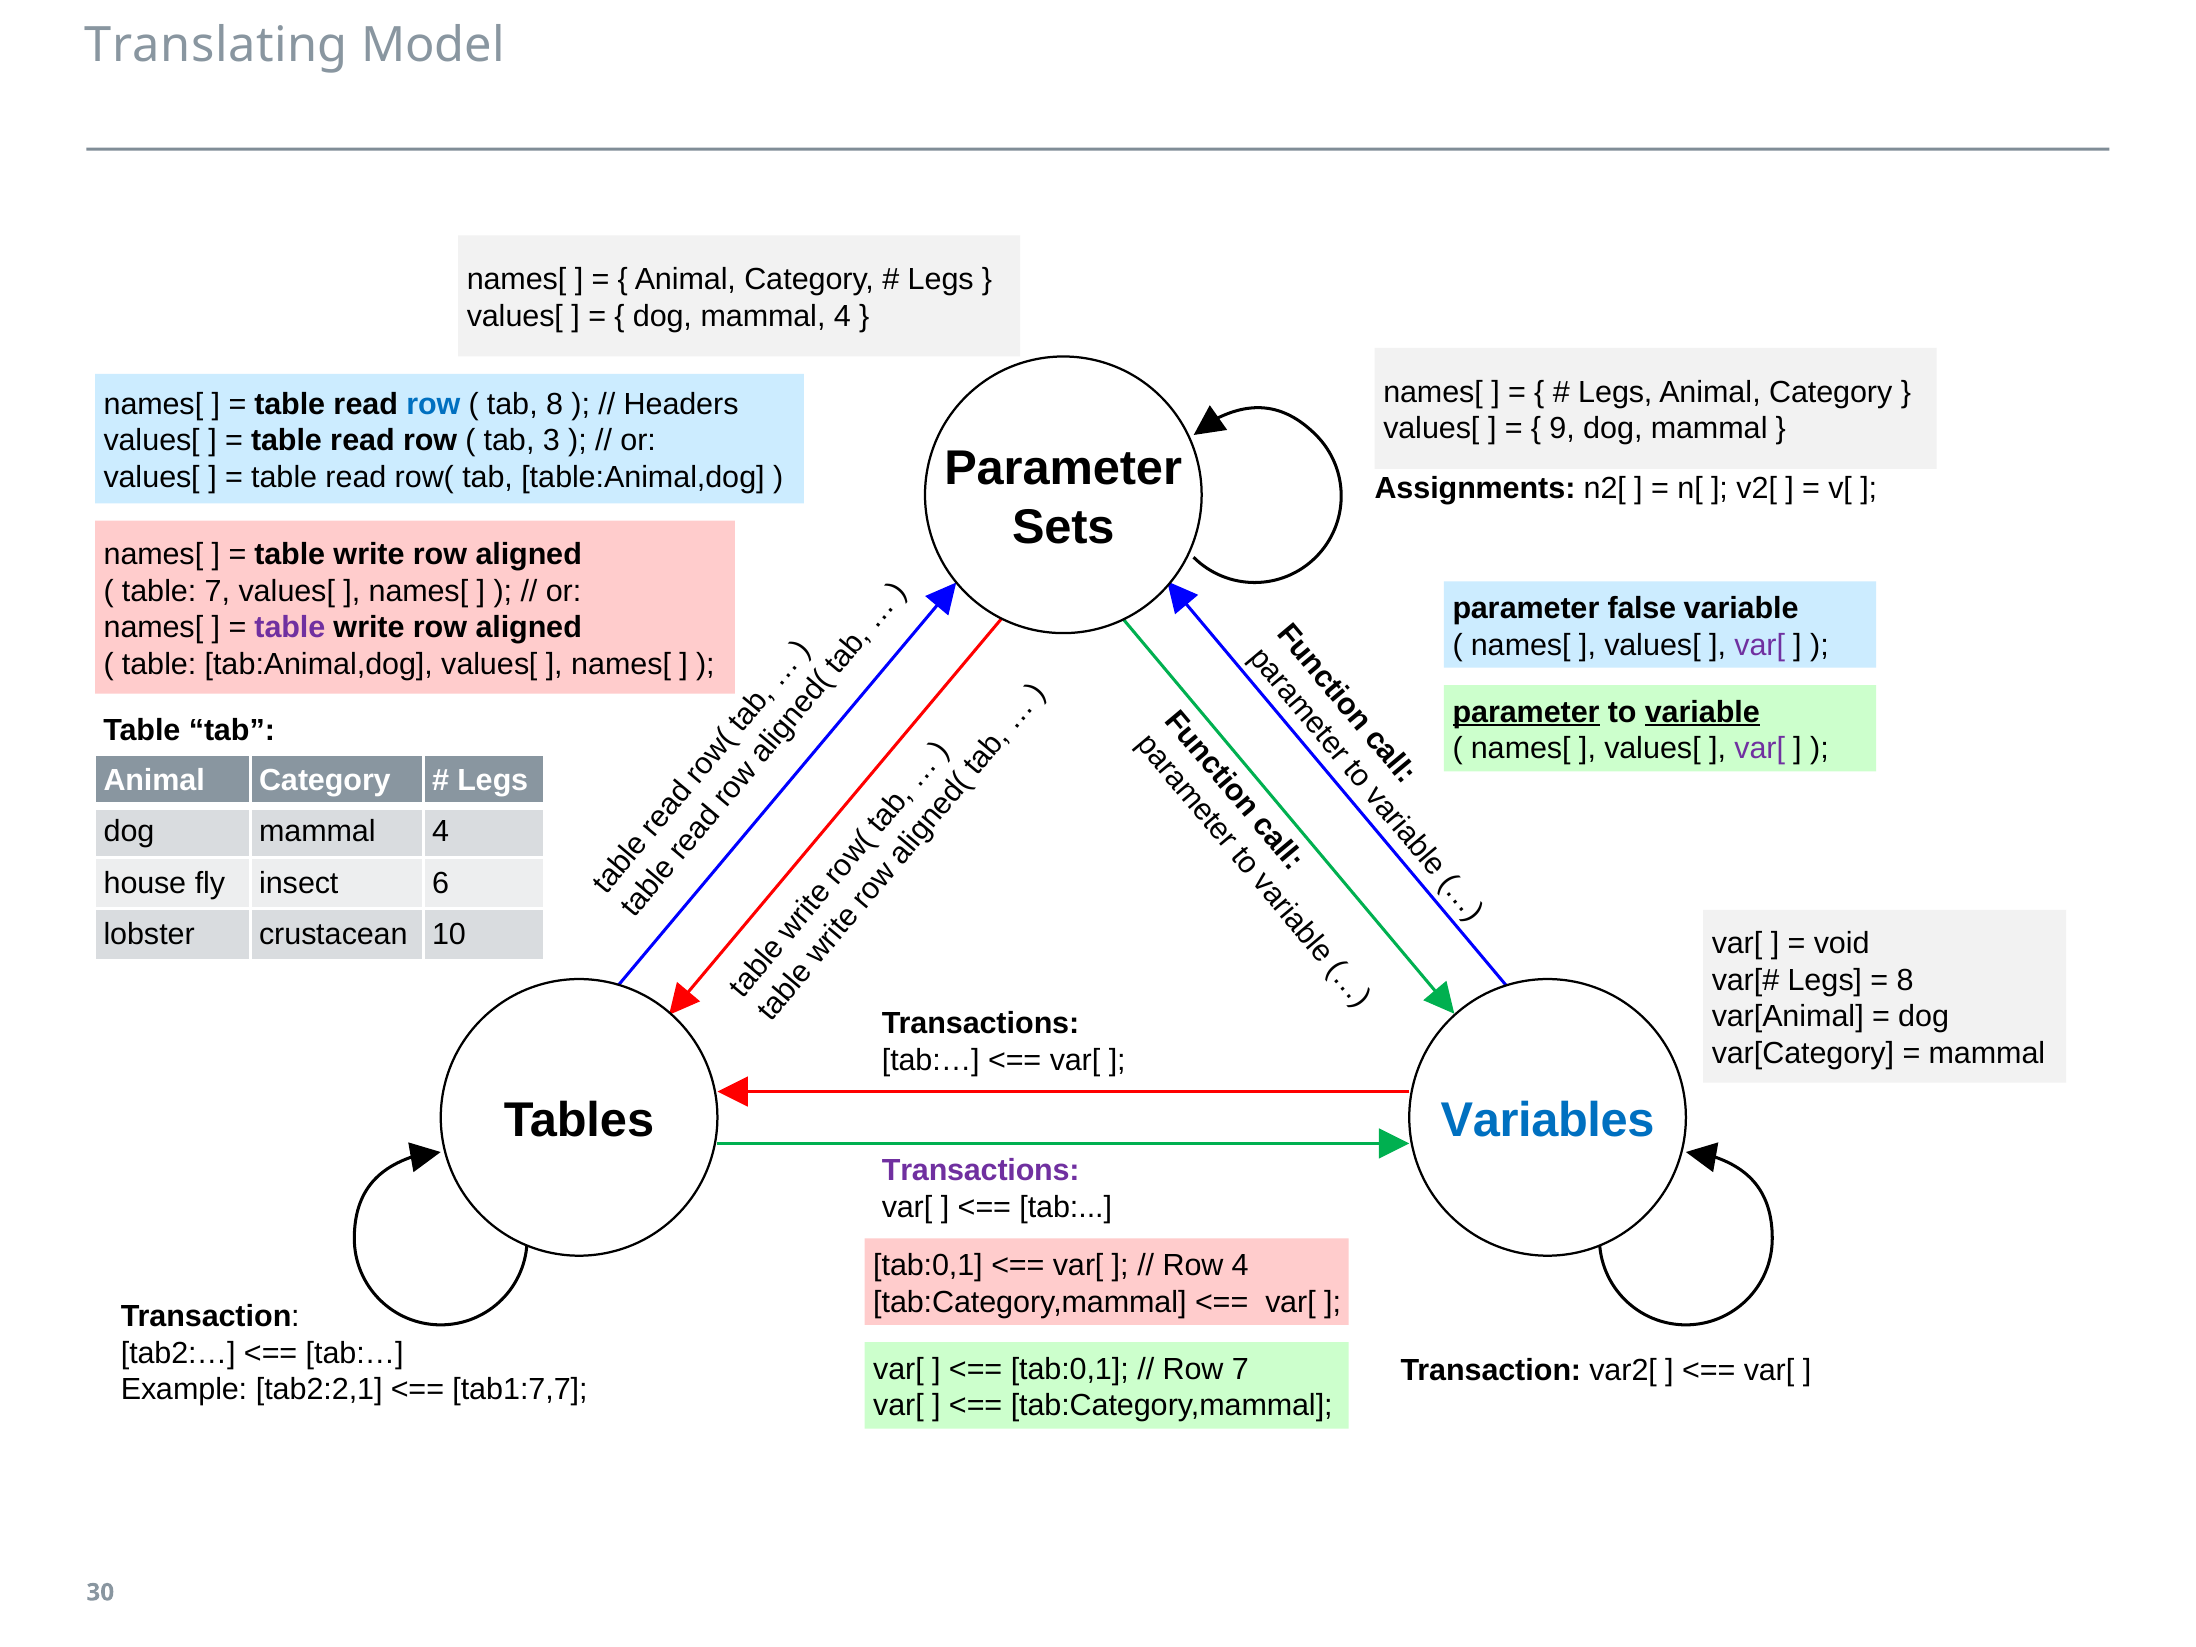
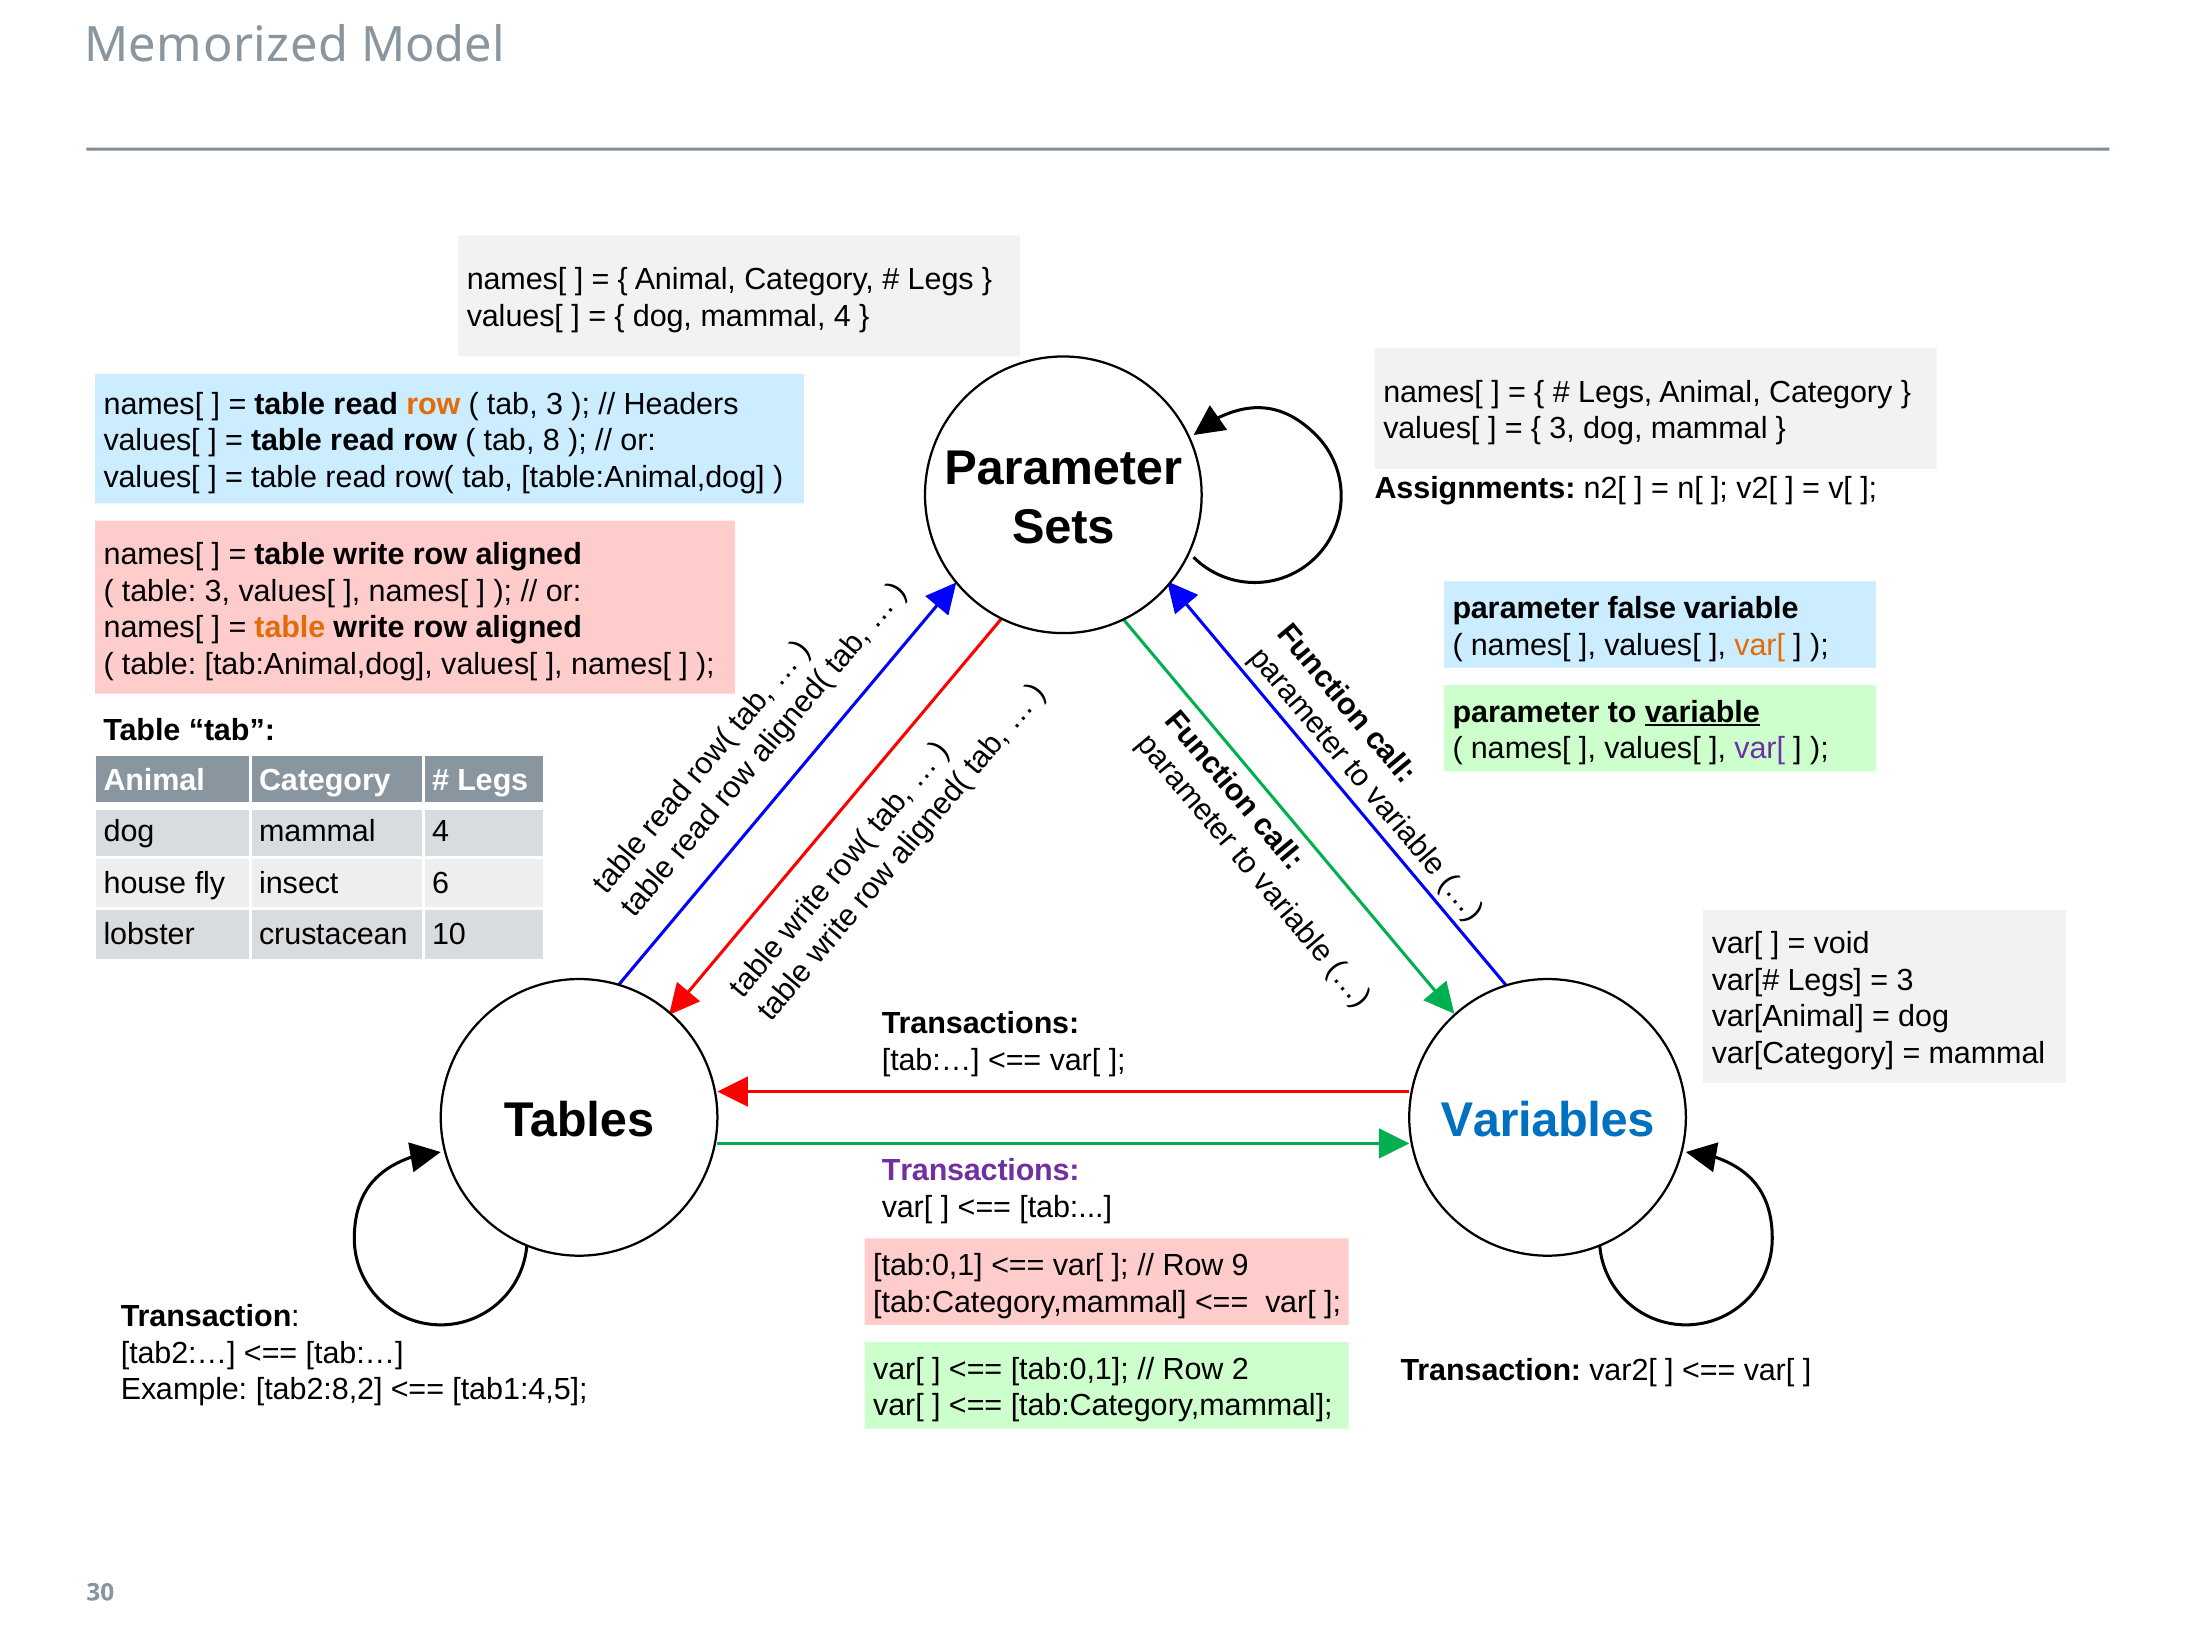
Translating: Translating -> Memorized
row at (433, 404) colour: blue -> orange
tab 8: 8 -> 3
9 at (1562, 429): 9 -> 3
3: 3 -> 8
table 7: 7 -> 3
table at (290, 628) colour: purple -> orange
var[ at (1760, 645) colour: purple -> orange
parameter at (1526, 712) underline: present -> none
8 at (1905, 980): 8 -> 3
Row 4: 4 -> 9
Row 7: 7 -> 2
tab2:2,1: tab2:2,1 -> tab2:8,2
tab1:7,7: tab1:7,7 -> tab1:4,5
